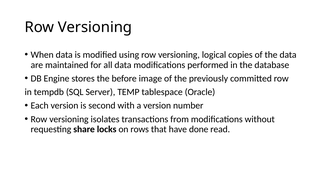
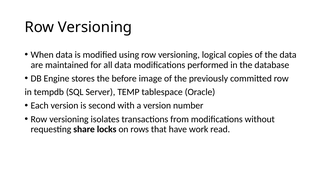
done: done -> work
